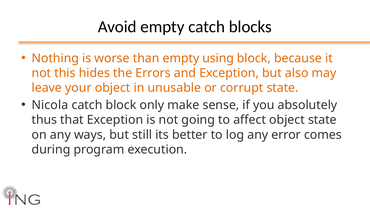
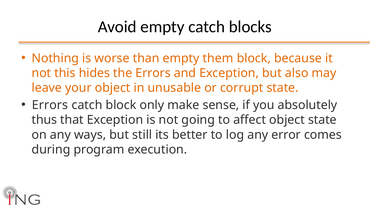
using: using -> them
Nicola at (50, 105): Nicola -> Errors
